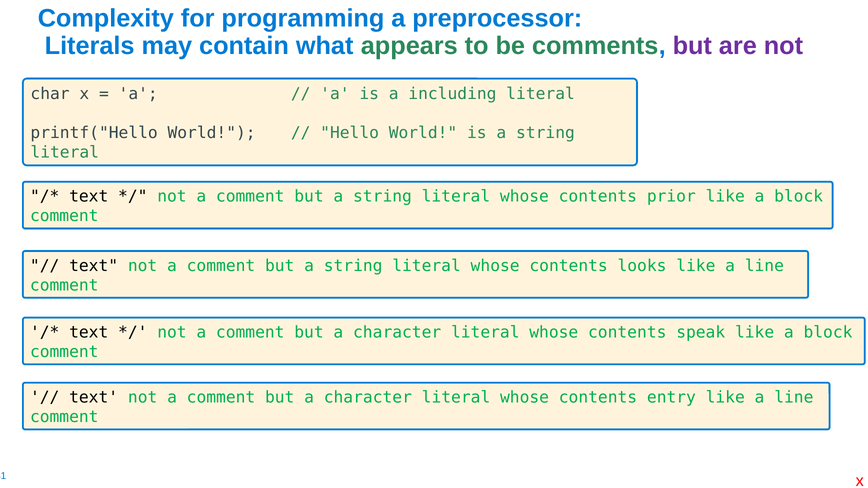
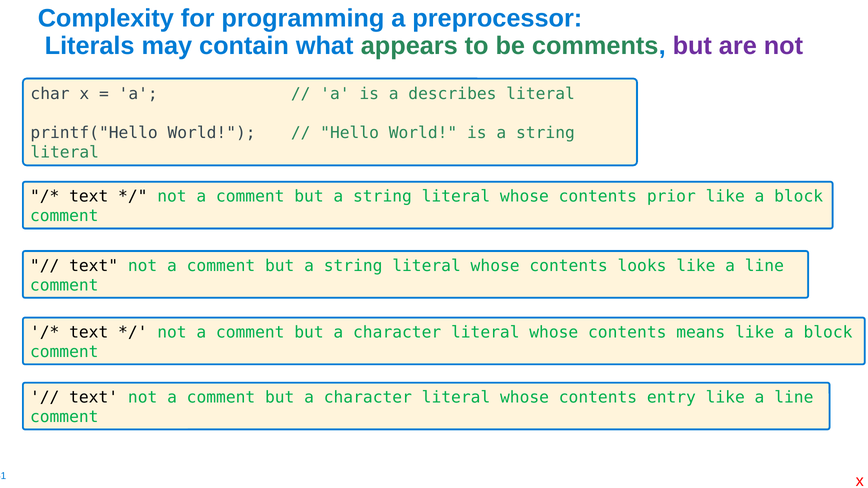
including: including -> describes
speak: speak -> means
